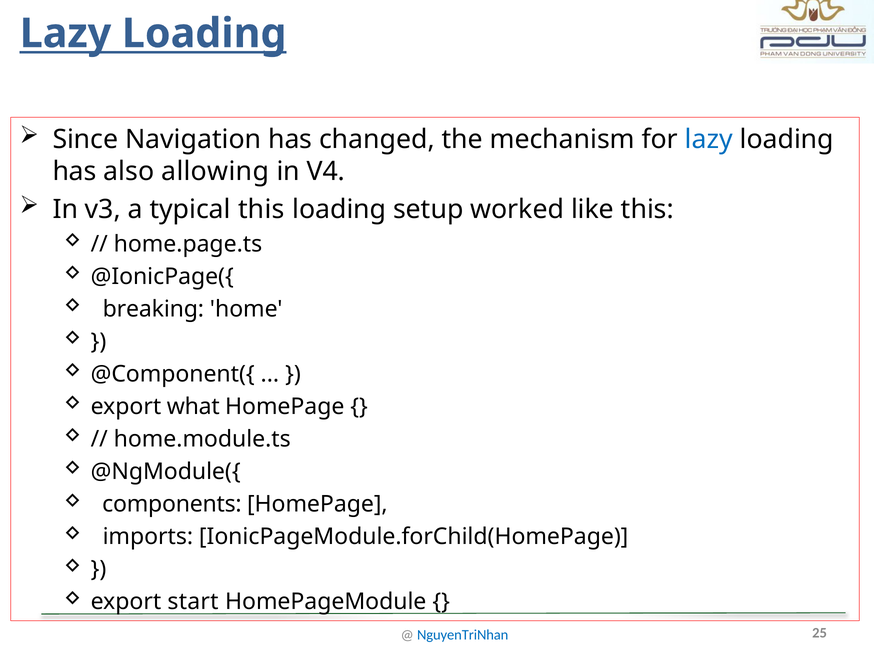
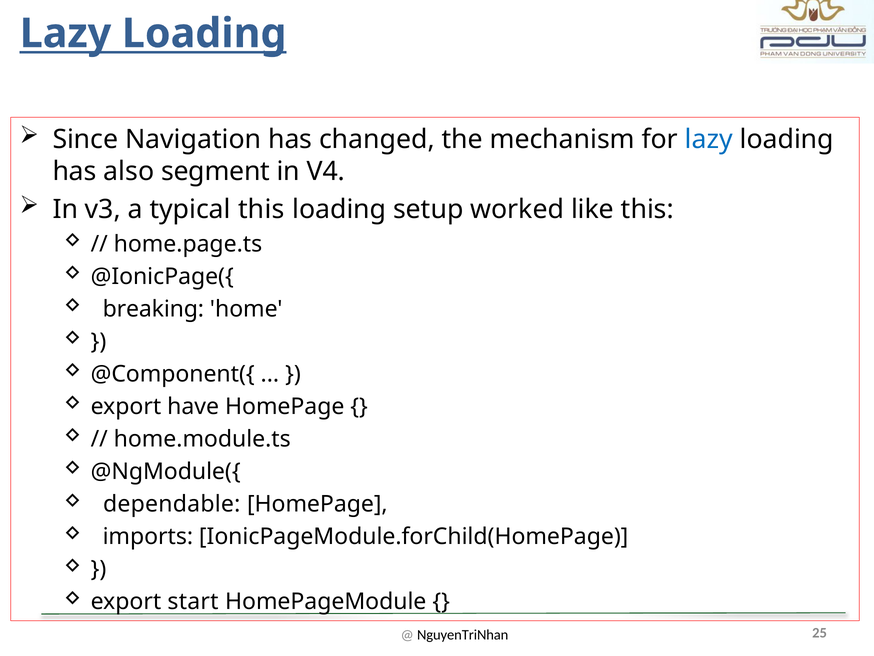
allowing: allowing -> segment
what: what -> have
components: components -> dependable
NguyenTriNhan colour: blue -> black
